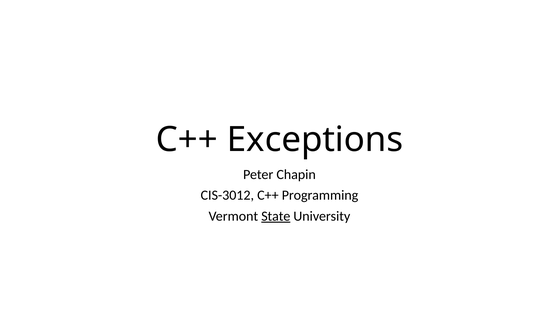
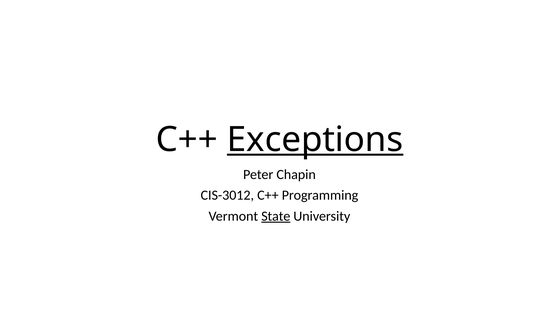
Exceptions underline: none -> present
